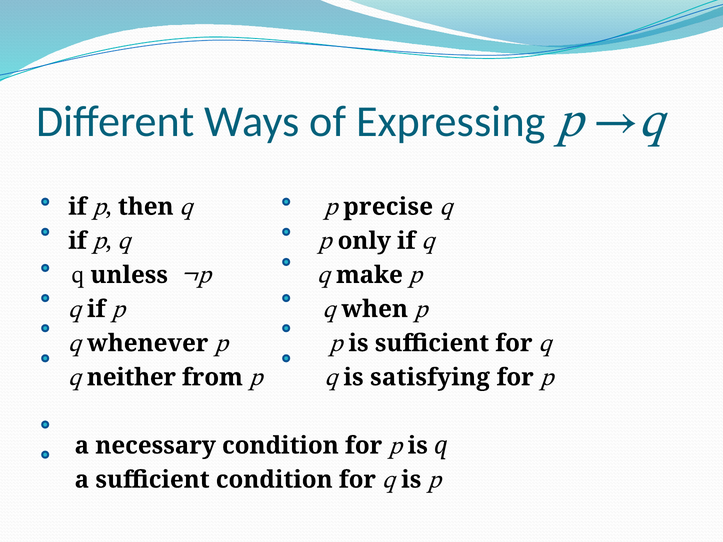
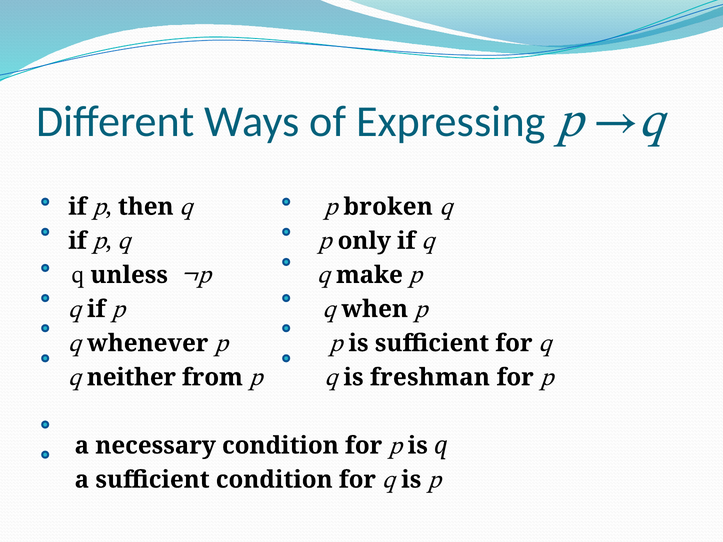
precise: precise -> broken
satisfying: satisfying -> freshman
